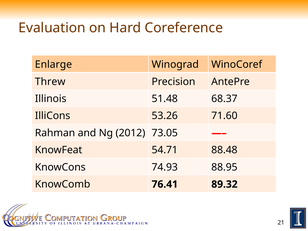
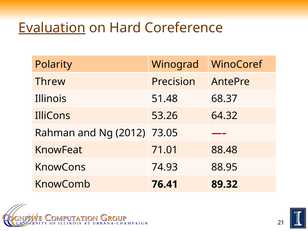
Evaluation underline: none -> present
Enlarge: Enlarge -> Polarity
71.60: 71.60 -> 64.32
54.71: 54.71 -> 71.01
